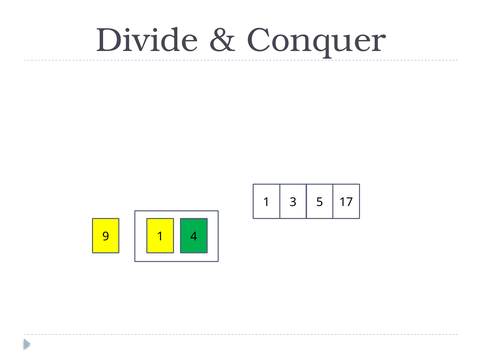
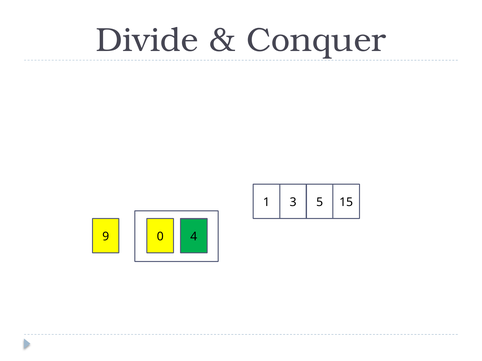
17: 17 -> 15
9 1: 1 -> 0
